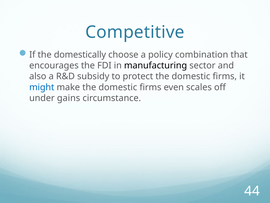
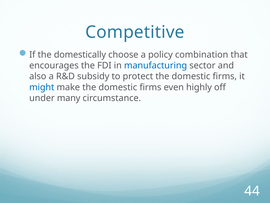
manufacturing colour: black -> blue
scales: scales -> highly
gains: gains -> many
